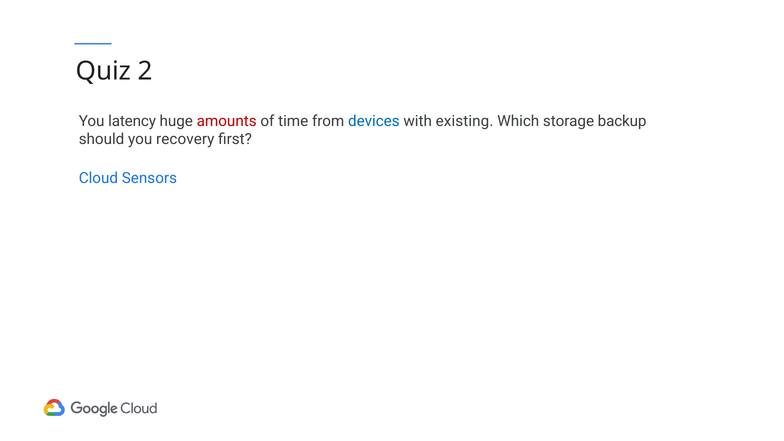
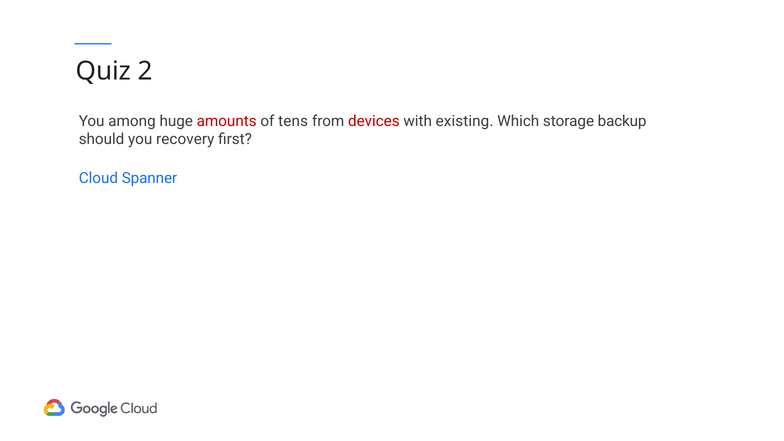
latency: latency -> among
time: time -> tens
devices colour: blue -> red
Sensors: Sensors -> Spanner
